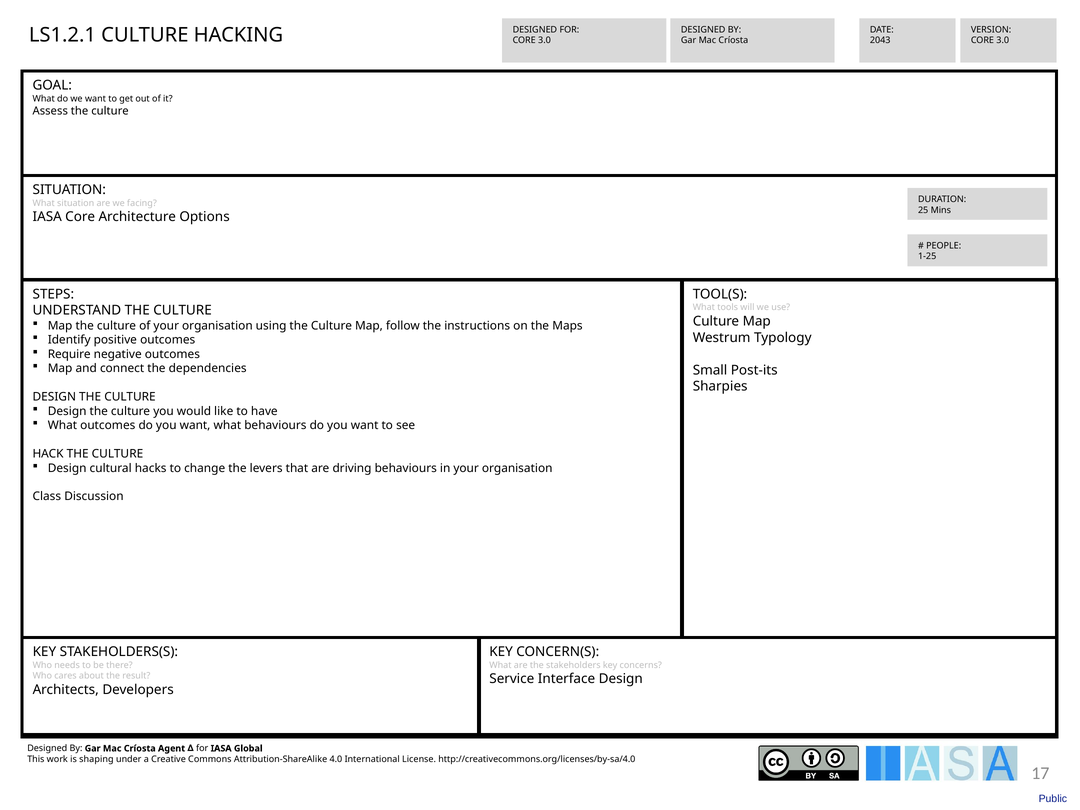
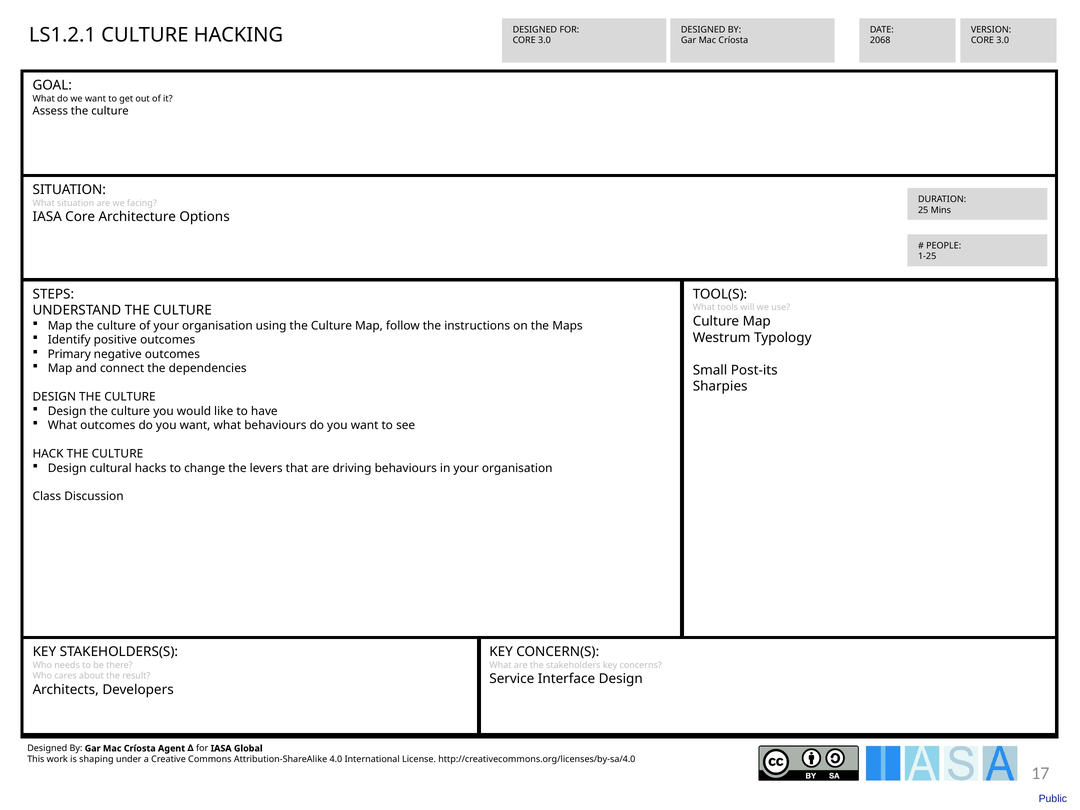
2043: 2043 -> 2068
Require: Require -> Primary
